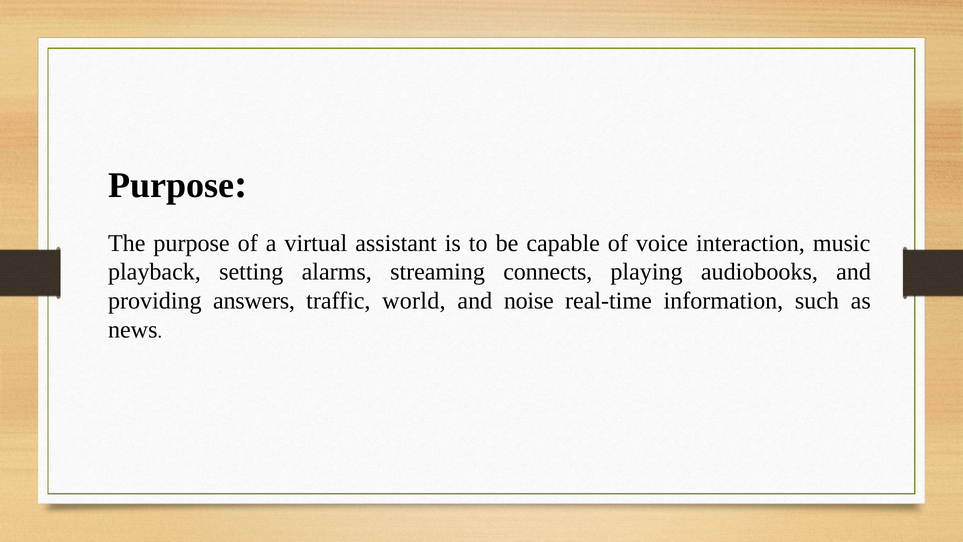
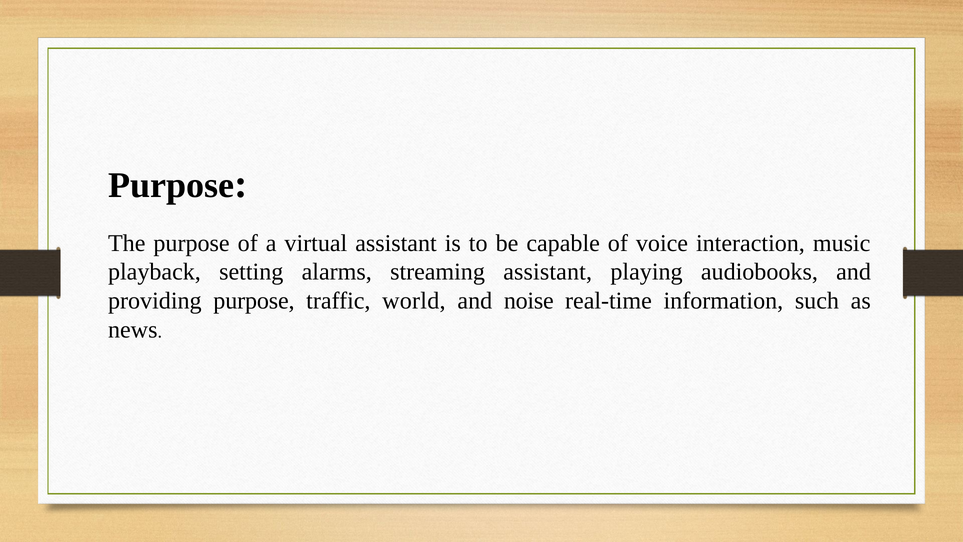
streaming connects: connects -> assistant
providing answers: answers -> purpose
